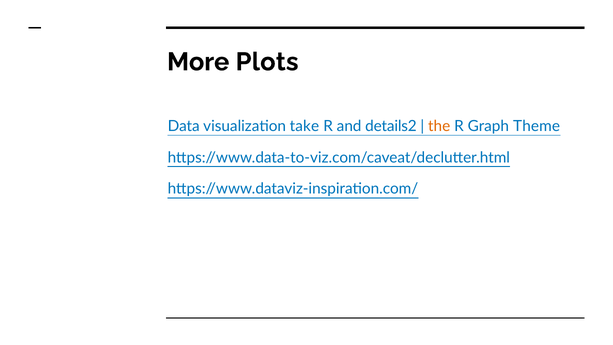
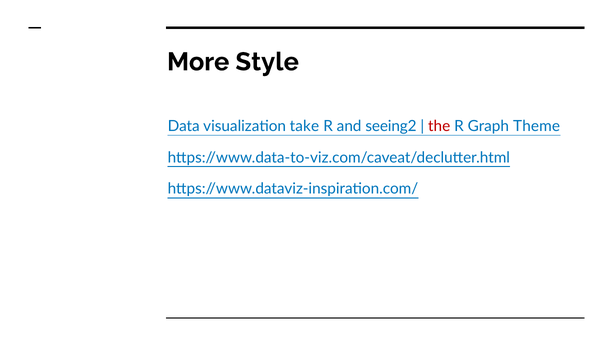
Plots: Plots -> Style
details2: details2 -> seeing2
the colour: orange -> red
